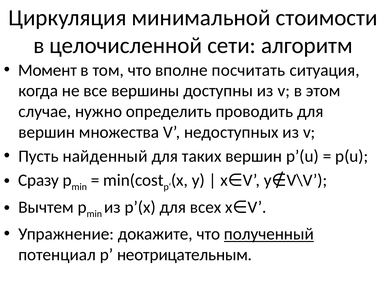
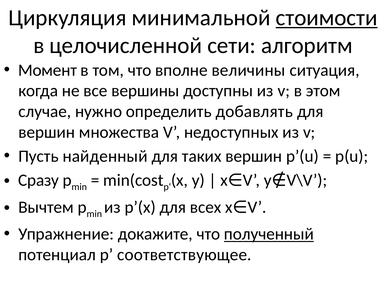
стоимости underline: none -> present
посчитать: посчитать -> величины
проводить: проводить -> добавлять
неотрицательным: неотрицательным -> соответствующее
